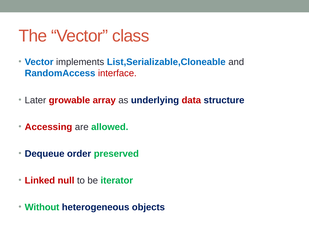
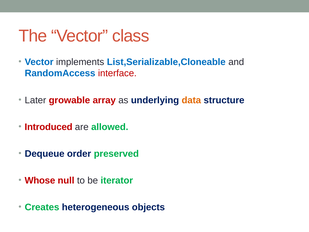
data colour: red -> orange
Accessing: Accessing -> Introduced
Linked: Linked -> Whose
Without: Without -> Creates
